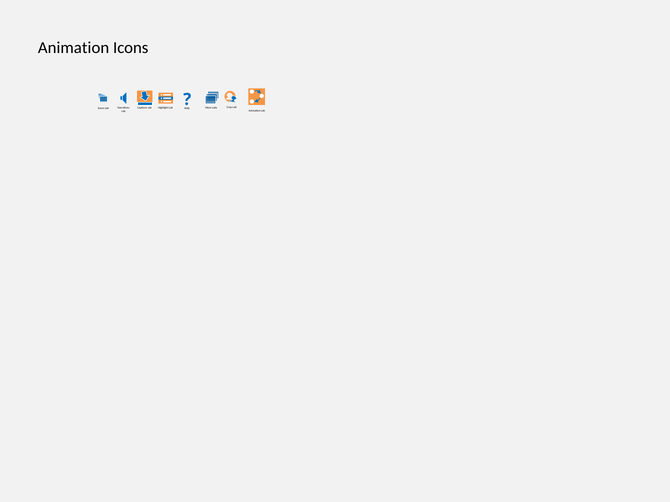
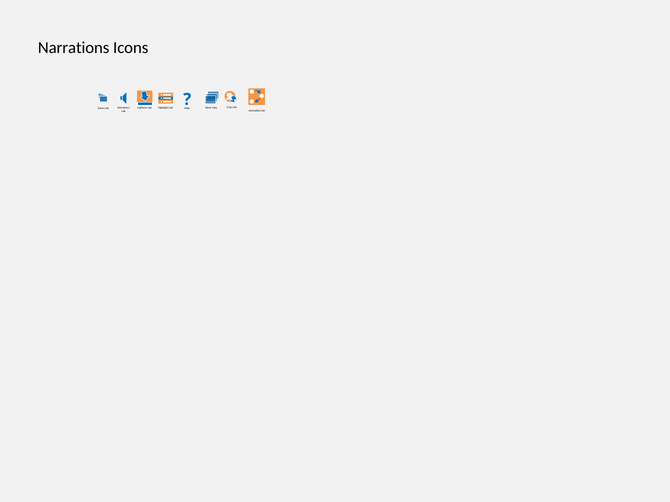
Animation at (74, 48): Animation -> Narrations
